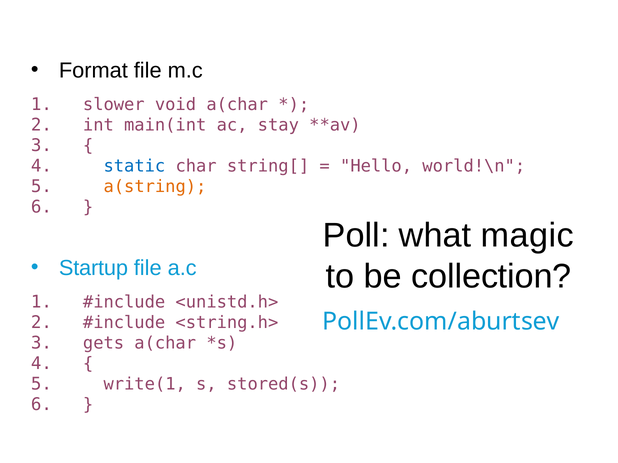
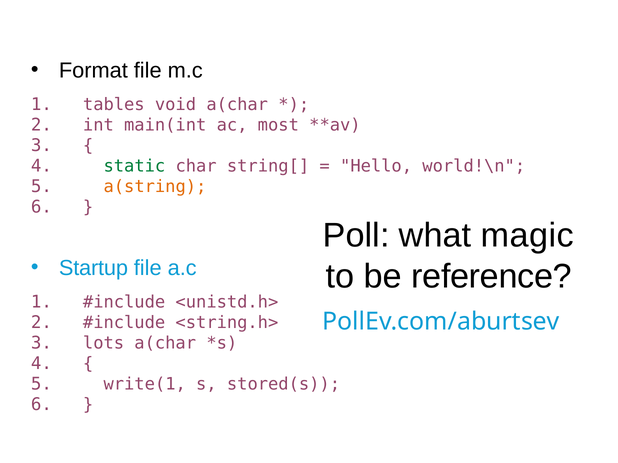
slower: slower -> tables
stay: stay -> most
static colour: blue -> green
collection: collection -> reference
gets: gets -> lots
